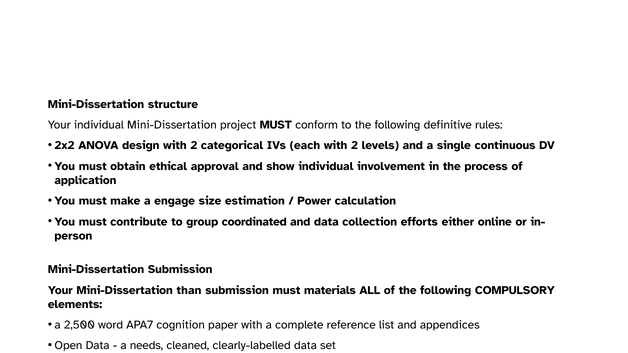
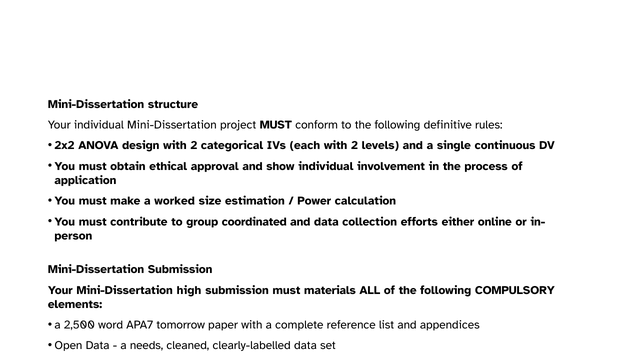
engage: engage -> worked
Mini-Dissertation than: than -> high
APA7 cognition: cognition -> tomorrow
